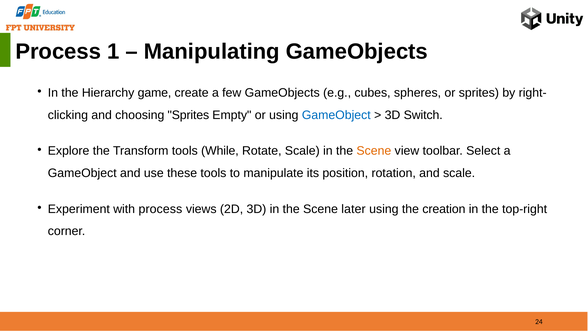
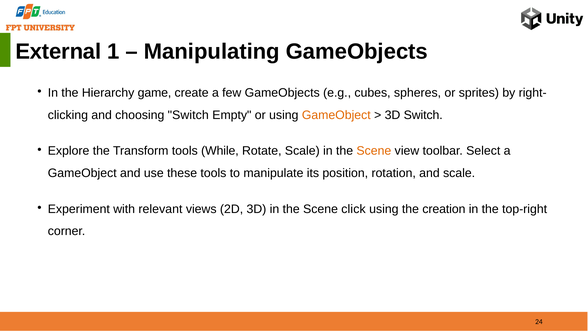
Process at (58, 51): Process -> External
choosing Sprites: Sprites -> Switch
GameObject at (336, 115) colour: blue -> orange
with process: process -> relevant
later: later -> click
